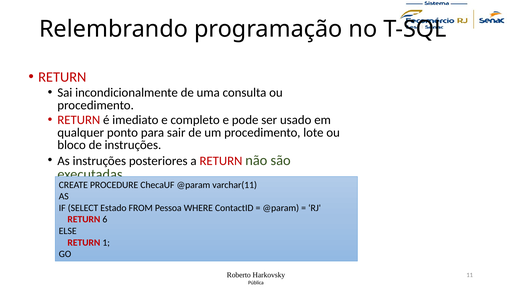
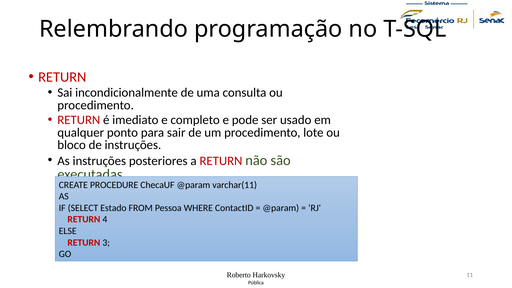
6: 6 -> 4
1: 1 -> 3
